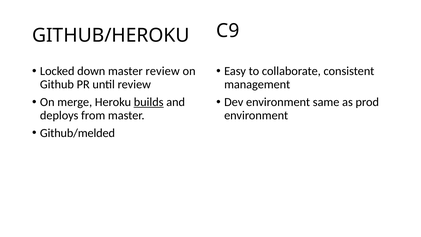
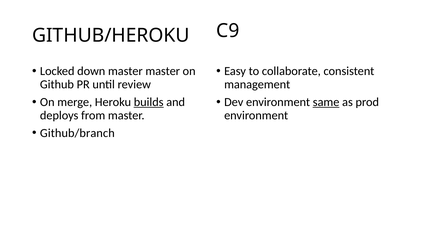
master review: review -> master
same underline: none -> present
Github/melded: Github/melded -> Github/branch
